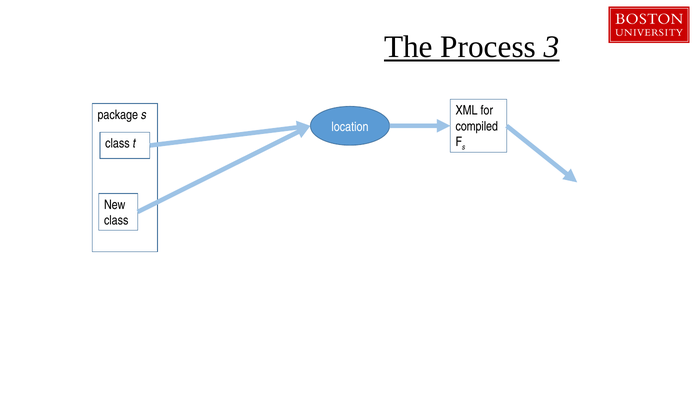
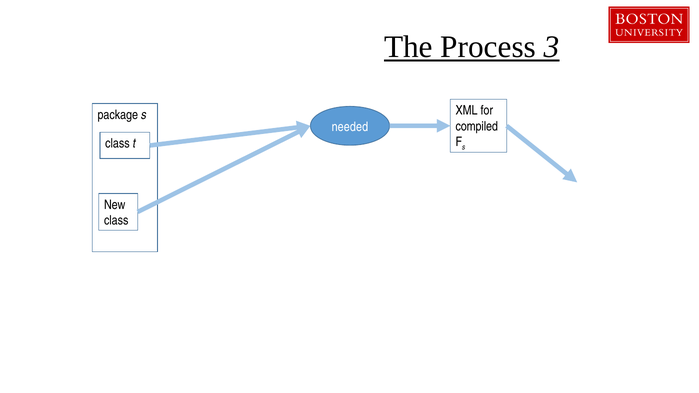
location: location -> needed
